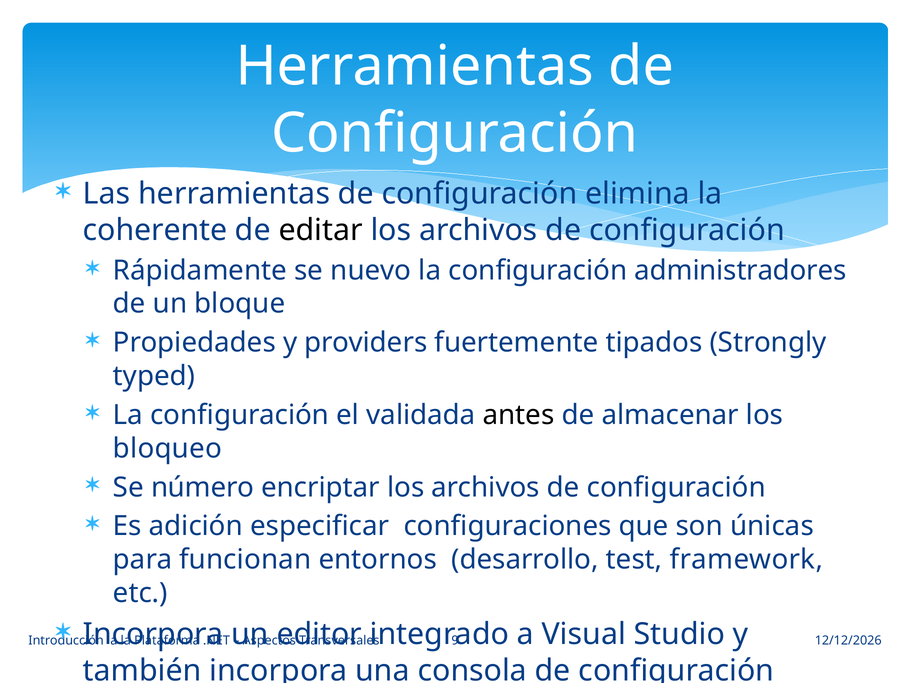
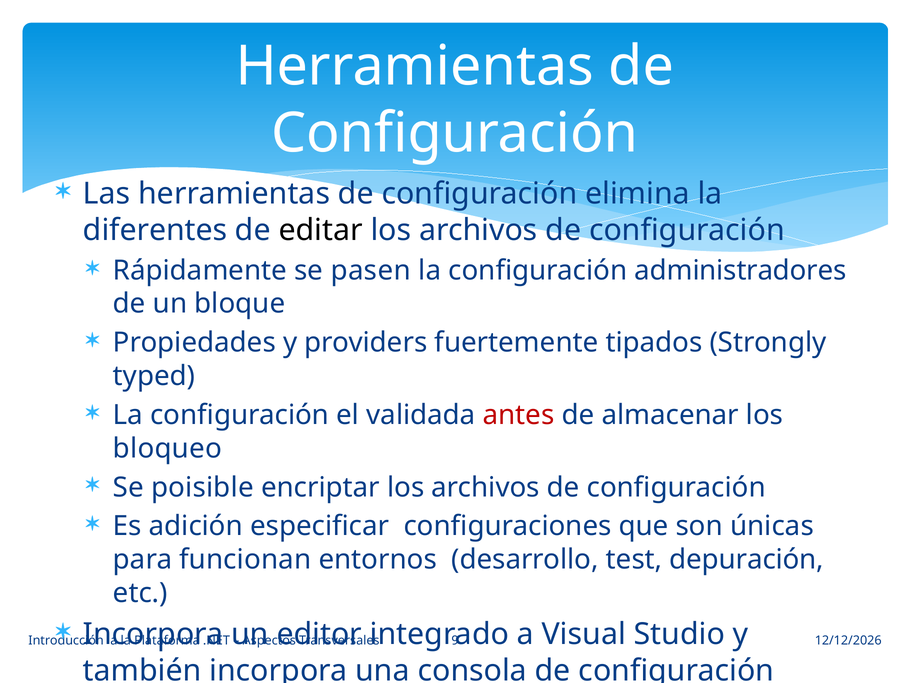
coherente: coherente -> diferentes
nuevo: nuevo -> pasen
antes colour: black -> red
número: número -> poisible
framework: framework -> depuración
